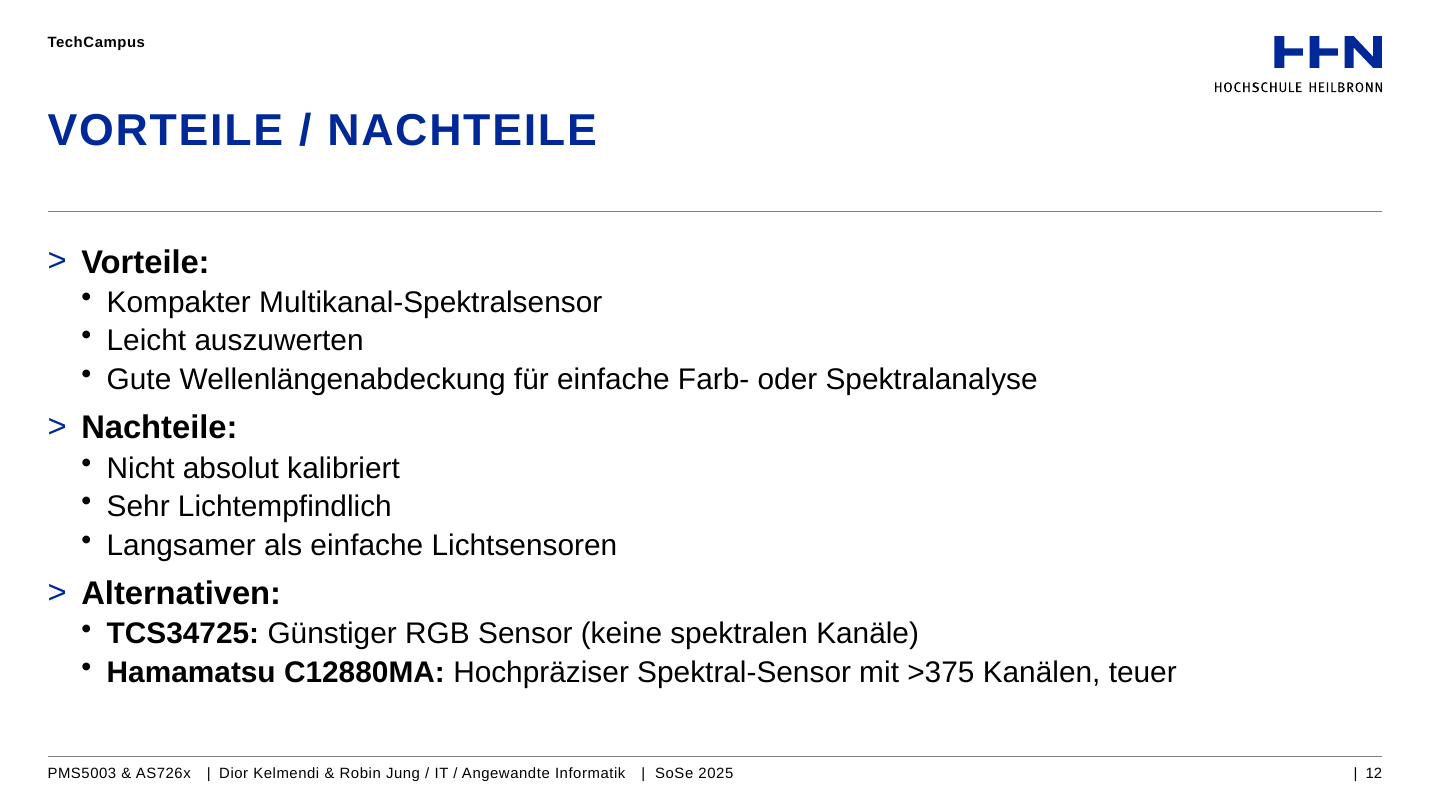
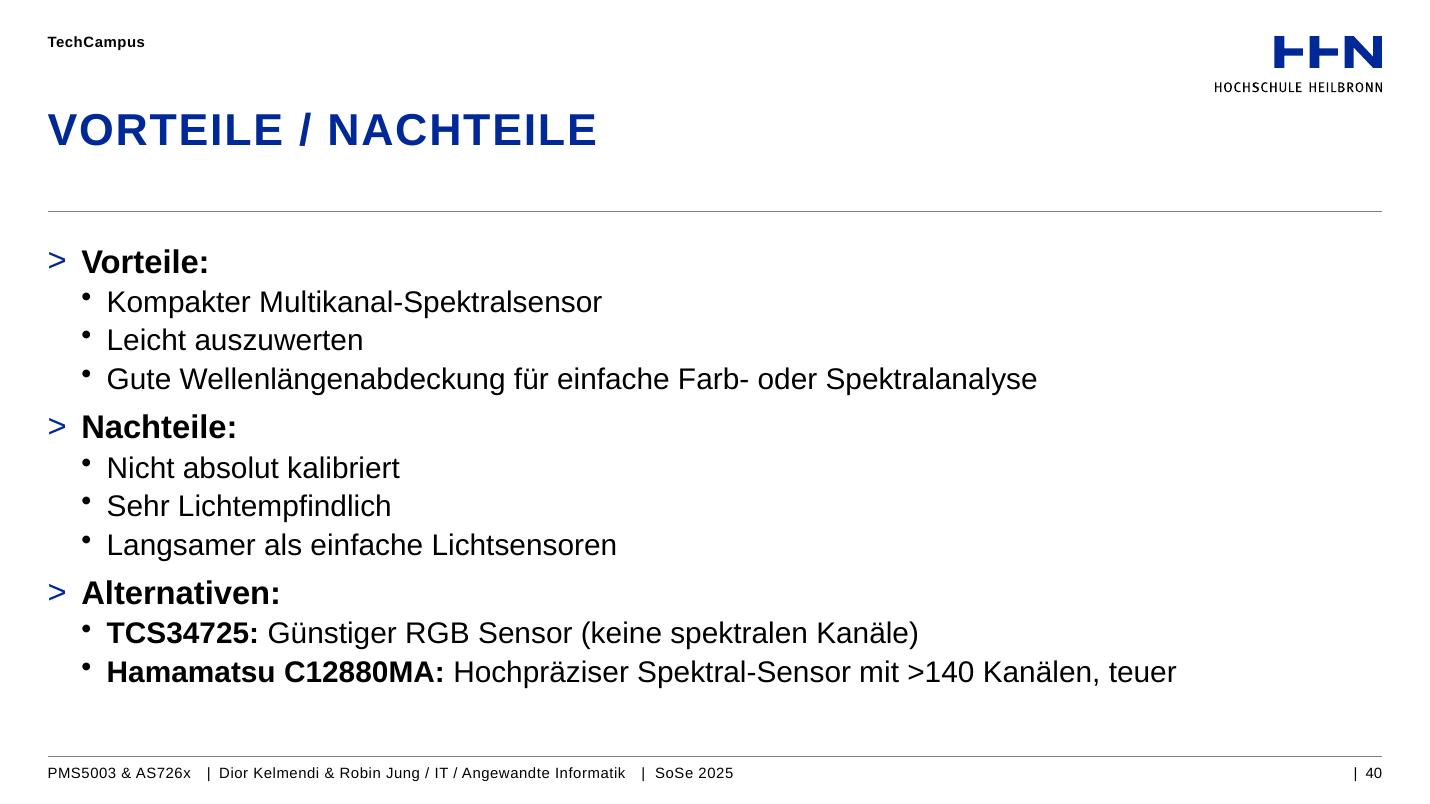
>375: >375 -> >140
12: 12 -> 40
